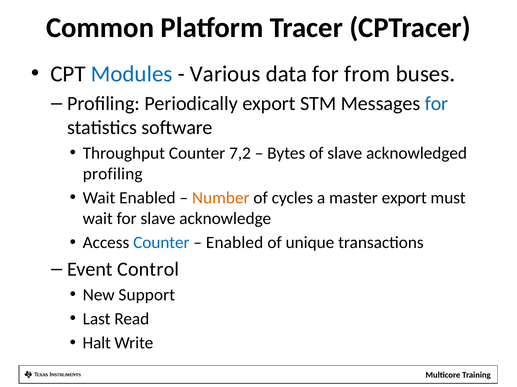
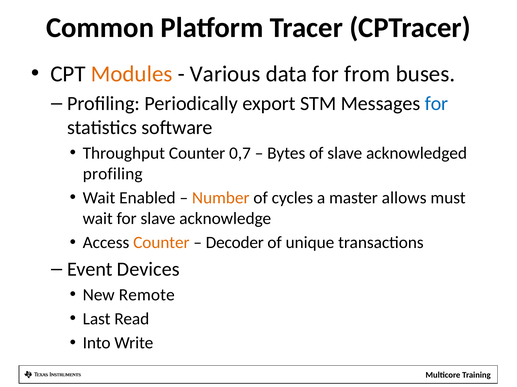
Modules colour: blue -> orange
7,2: 7,2 -> 0,7
master export: export -> allows
Counter at (161, 243) colour: blue -> orange
Enabled at (235, 243): Enabled -> Decoder
Control: Control -> Devices
Support: Support -> Remote
Halt: Halt -> Into
